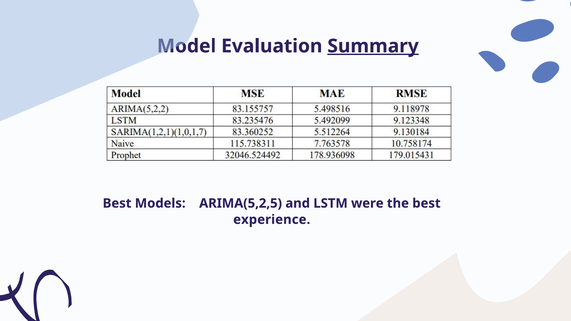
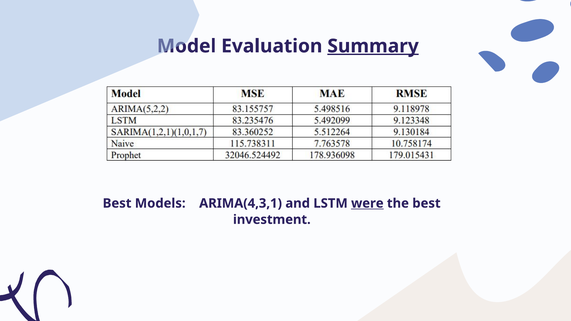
ARIMA(5,2,5: ARIMA(5,2,5 -> ARIMA(4,3,1
were underline: none -> present
experience: experience -> investment
